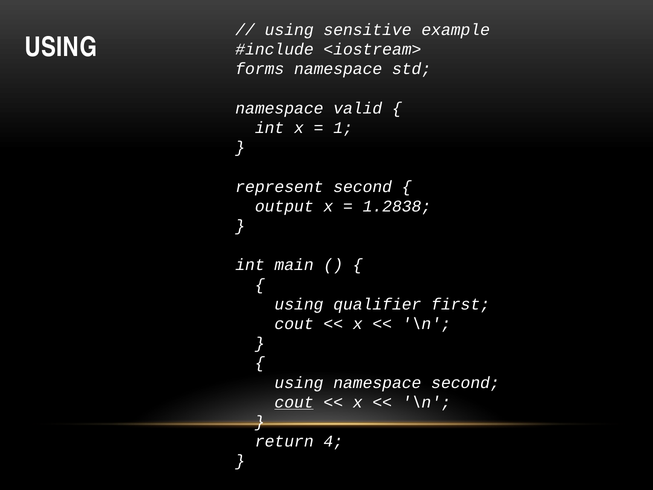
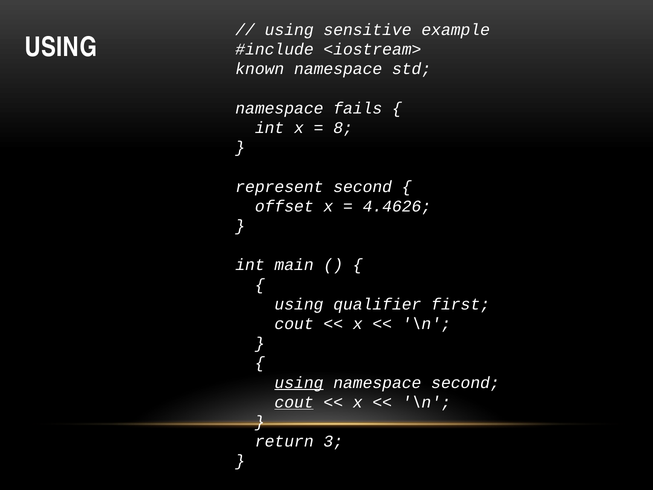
forms: forms -> known
valid: valid -> fails
1: 1 -> 8
output: output -> offset
1.2838: 1.2838 -> 4.4626
using at (299, 382) underline: none -> present
4: 4 -> 3
